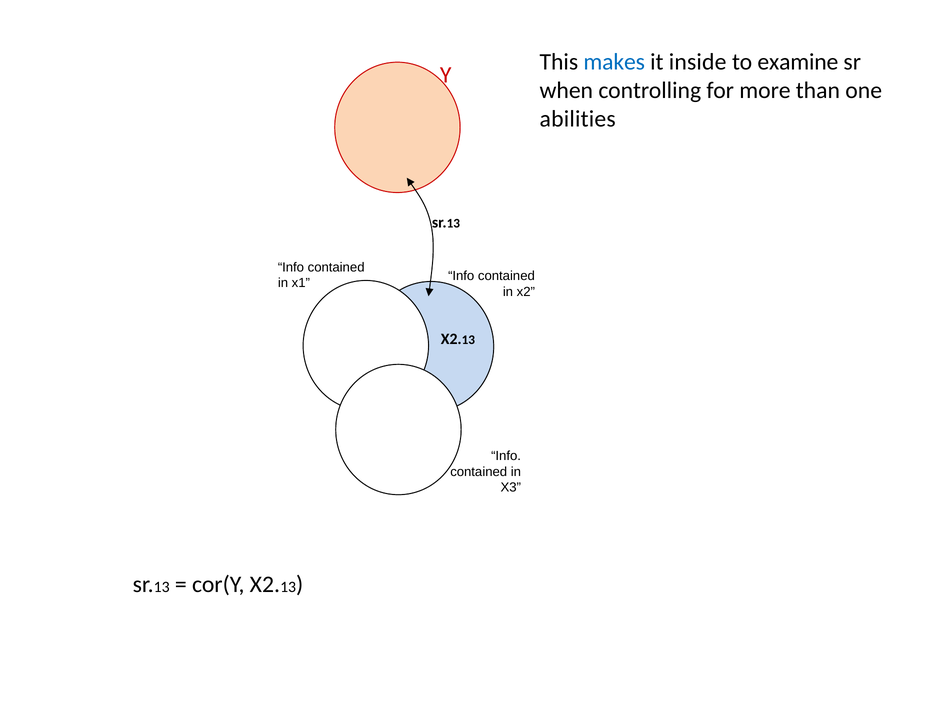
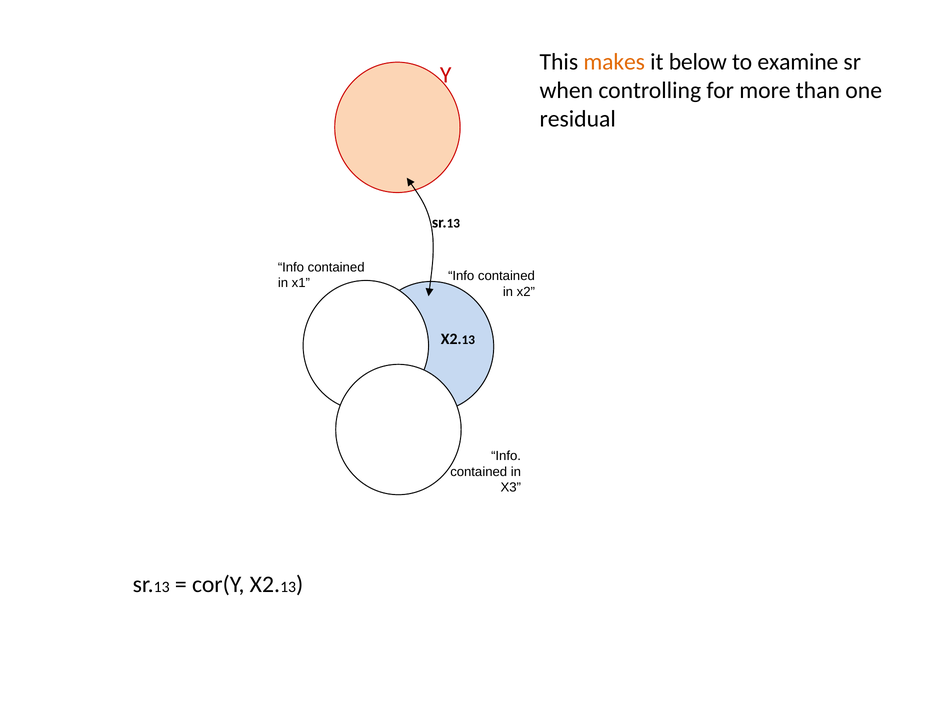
makes colour: blue -> orange
inside: inside -> below
abilities: abilities -> residual
